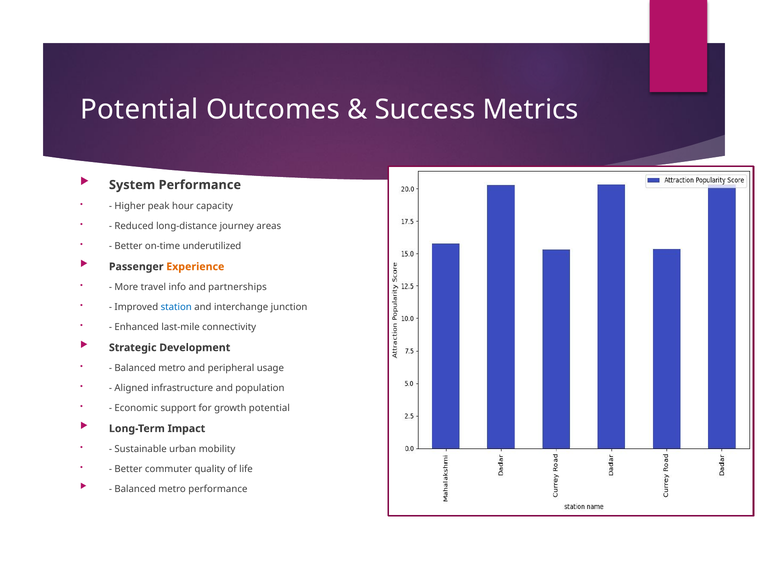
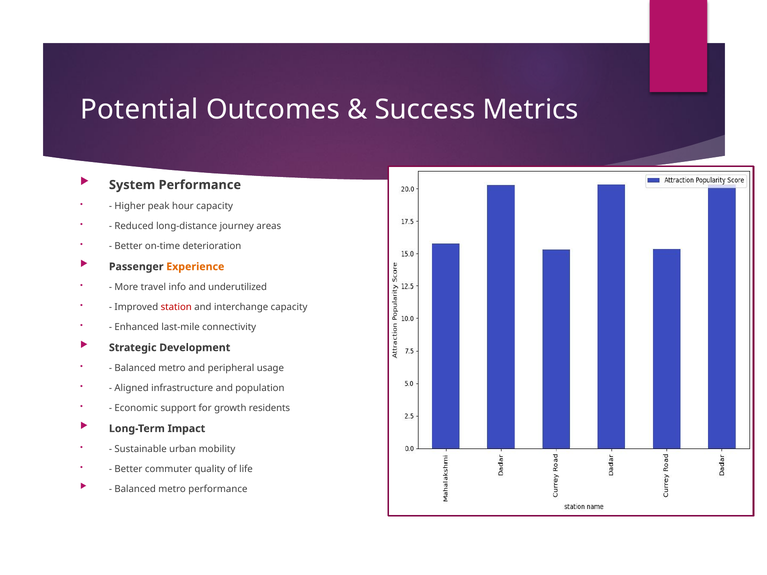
underutilized: underutilized -> deterioration
partnerships: partnerships -> underutilized
station colour: blue -> red
interchange junction: junction -> capacity
growth potential: potential -> residents
